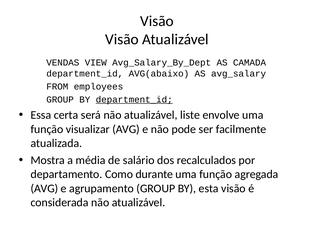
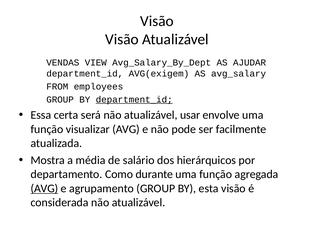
CAMADA: CAMADA -> AJUDAR
AVG(abaixo: AVG(abaixo -> AVG(exigem
liste: liste -> usar
recalculados: recalculados -> hierárquicos
AVG at (44, 189) underline: none -> present
